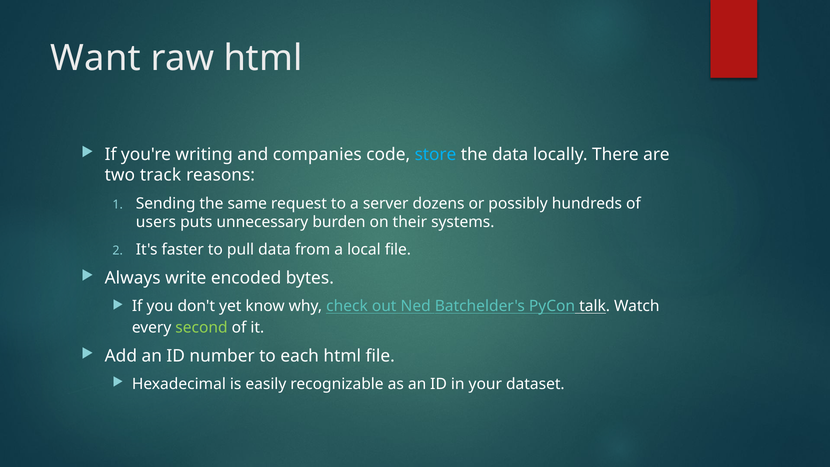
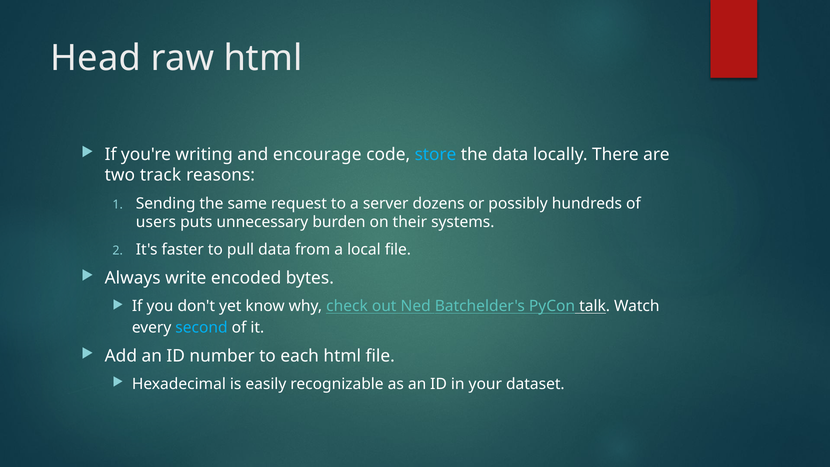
Want: Want -> Head
companies: companies -> encourage
second colour: light green -> light blue
